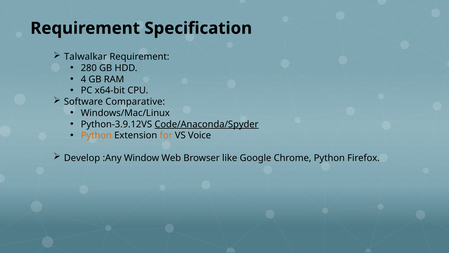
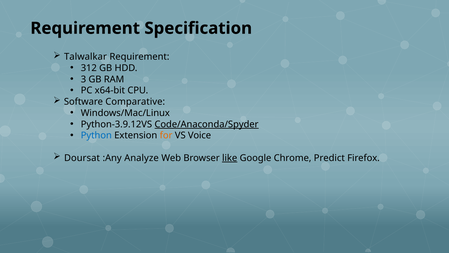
280: 280 -> 312
4: 4 -> 3
Python at (96, 135) colour: orange -> blue
Develop: Develop -> Doursat
Window: Window -> Analyze
like underline: none -> present
Chrome Python: Python -> Predict
